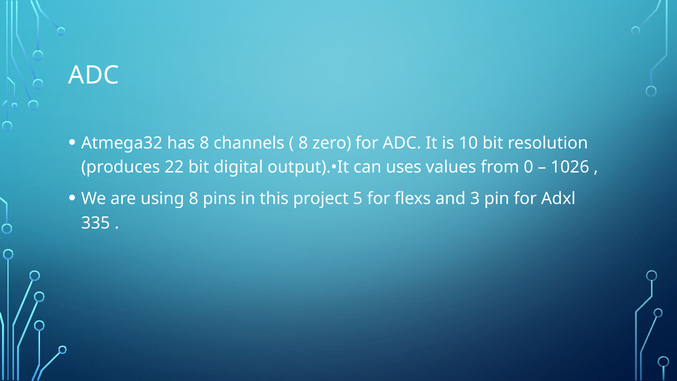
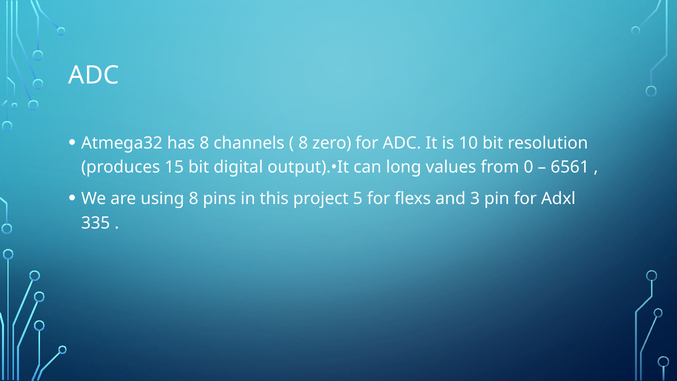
22: 22 -> 15
uses: uses -> long
1026: 1026 -> 6561
